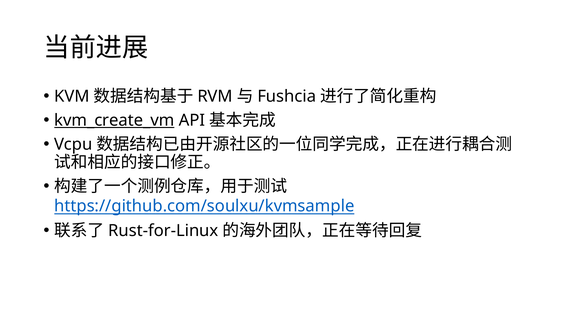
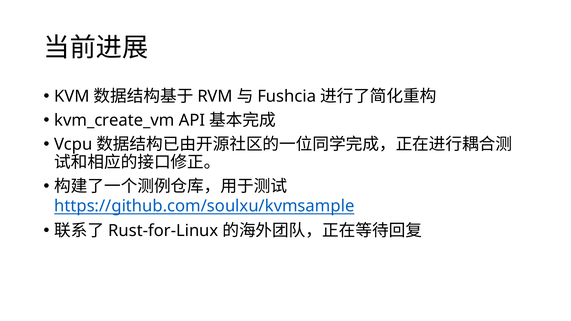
kvm_create_vm underline: present -> none
